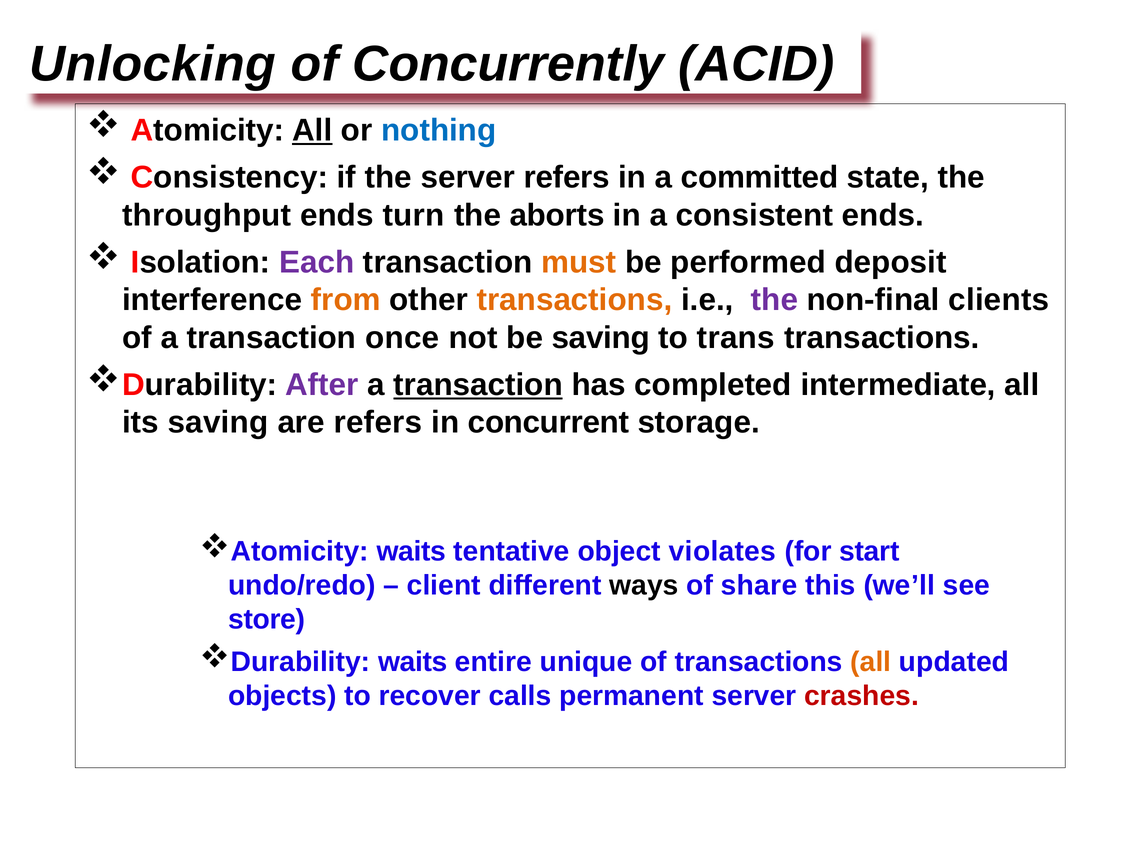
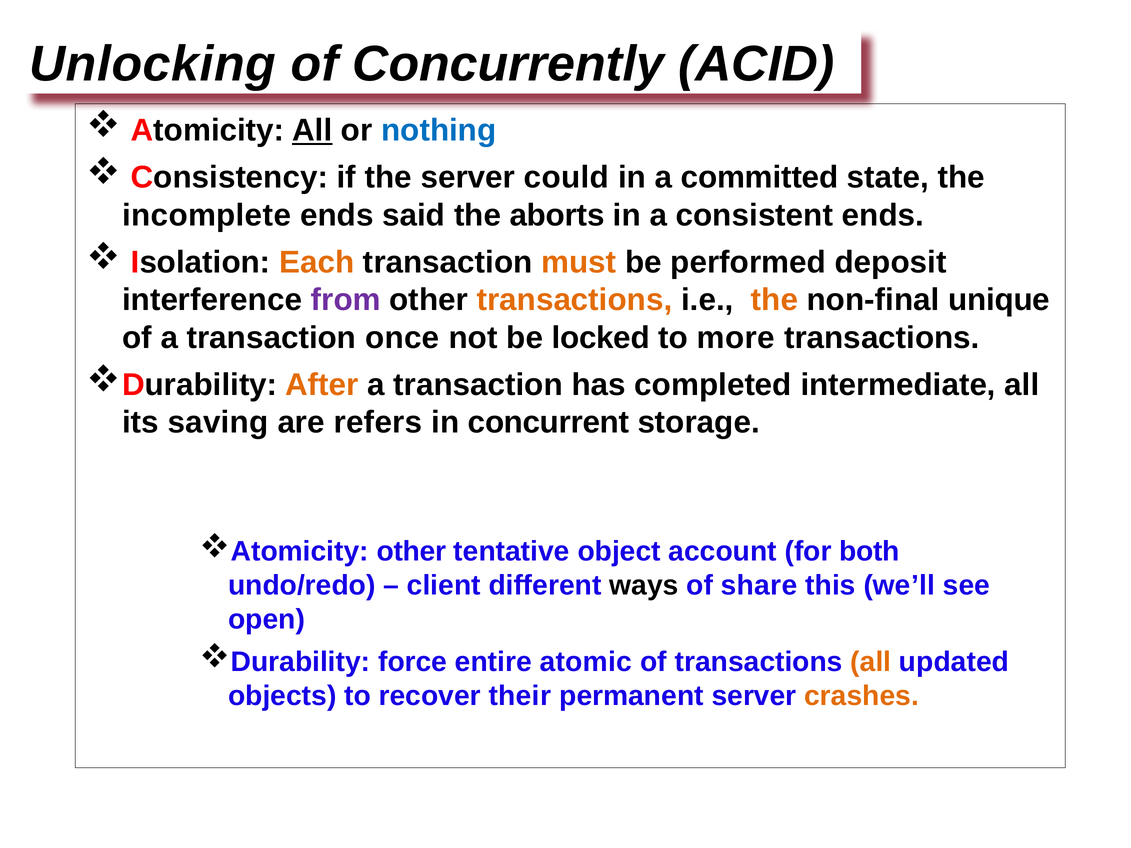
server refers: refers -> could
throughput: throughput -> incomplete
turn: turn -> said
Each colour: purple -> orange
from colour: orange -> purple
the at (774, 300) colour: purple -> orange
clients: clients -> unique
be saving: saving -> locked
trans: trans -> more
After colour: purple -> orange
transaction at (478, 385) underline: present -> none
Atomicity waits: waits -> other
violates: violates -> account
start: start -> both
store: store -> open
Durability waits: waits -> force
unique: unique -> atomic
calls: calls -> their
crashes colour: red -> orange
